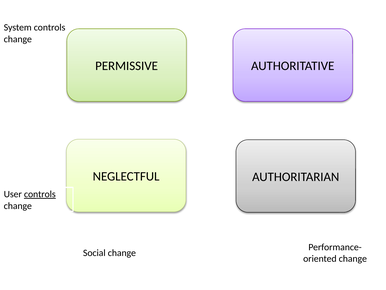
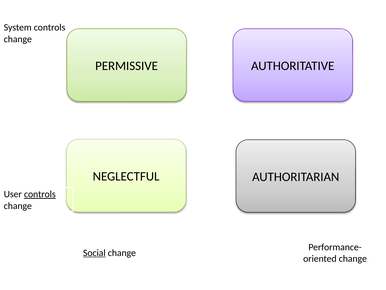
Social underline: none -> present
